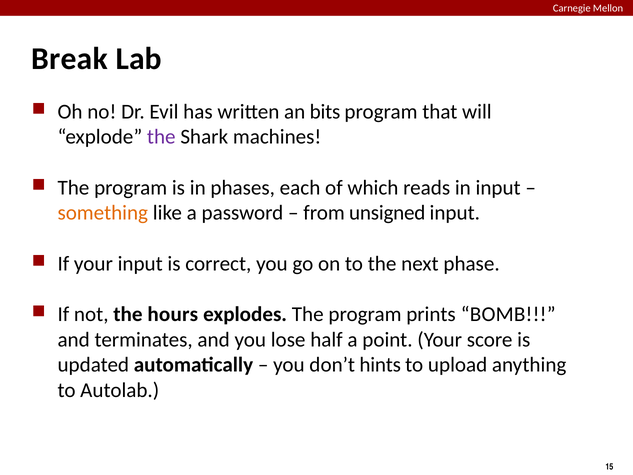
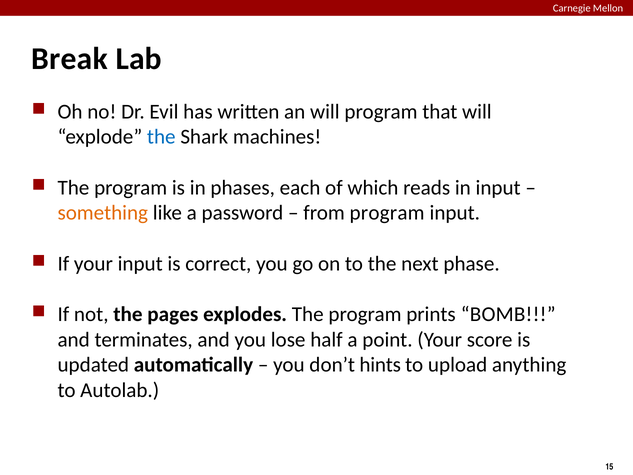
an bits: bits -> will
the at (161, 137) colour: purple -> blue
from unsigned: unsigned -> program
hours: hours -> pages
